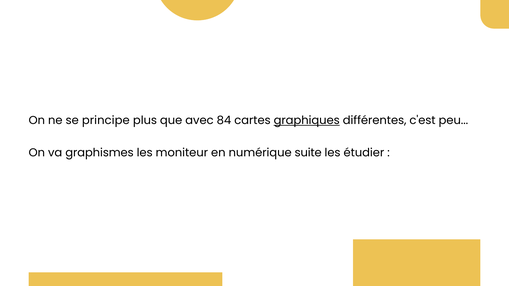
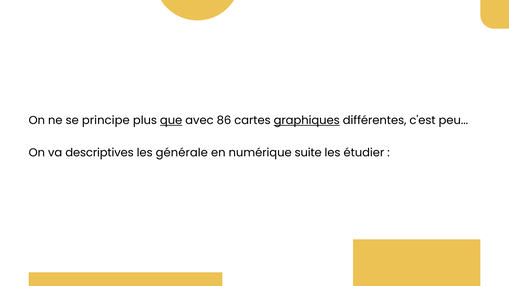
que underline: none -> present
84: 84 -> 86
graphismes: graphismes -> descriptives
moniteur: moniteur -> générale
